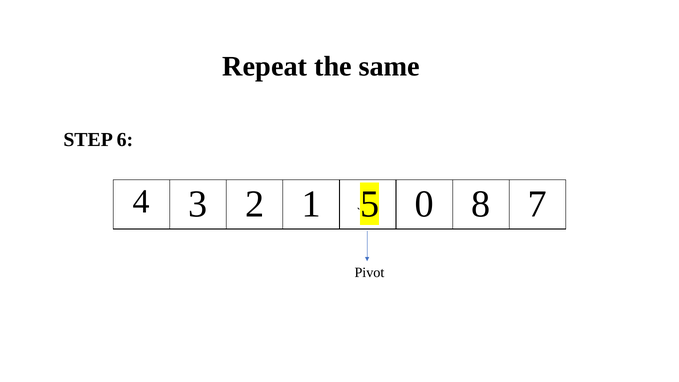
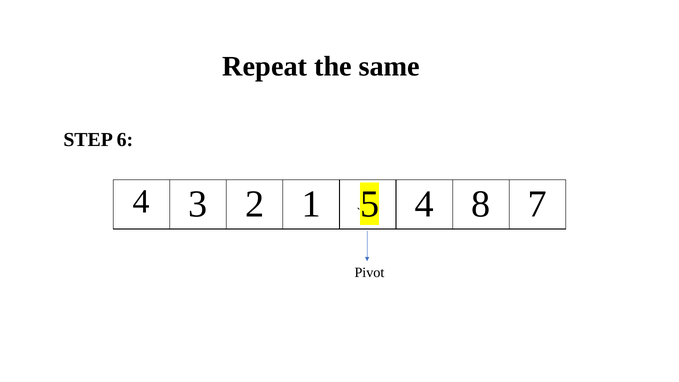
5 0: 0 -> 4
